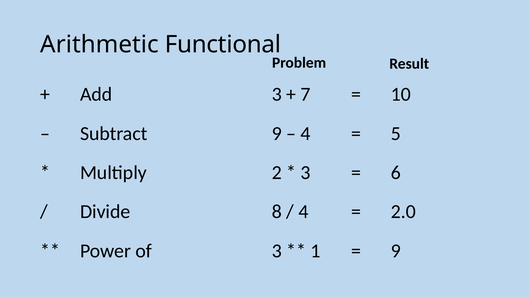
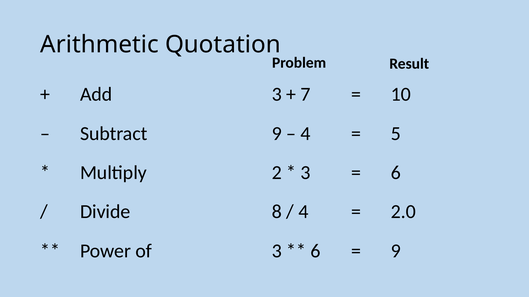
Functional: Functional -> Quotation
1 at (316, 251): 1 -> 6
